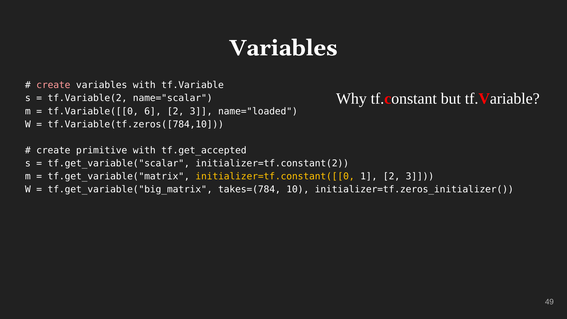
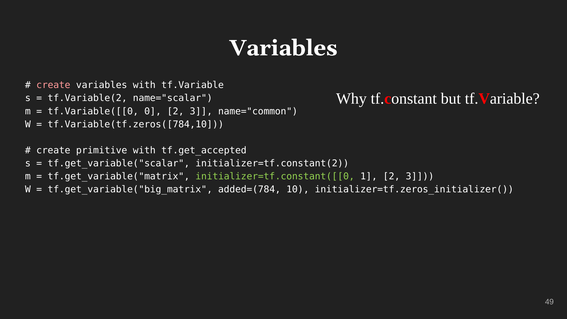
6: 6 -> 0
name="loaded: name="loaded -> name="common
initializer=tf.constant([[0 colour: yellow -> light green
takes=(784: takes=(784 -> added=(784
